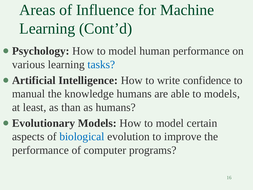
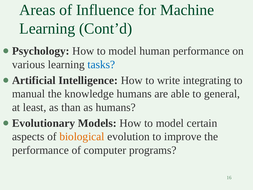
confidence: confidence -> integrating
to models: models -> general
biological colour: blue -> orange
